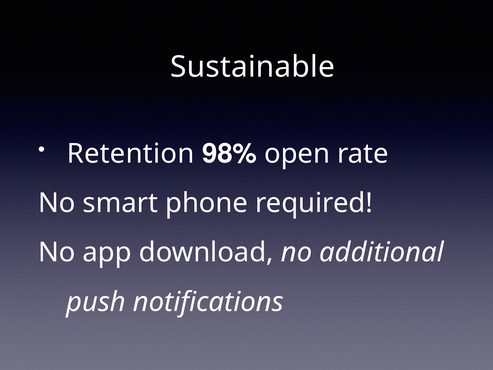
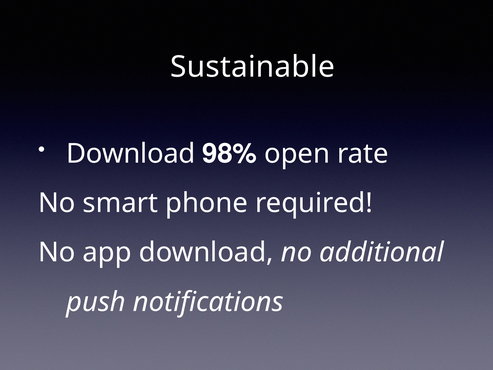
Retention at (130, 154): Retention -> Download
